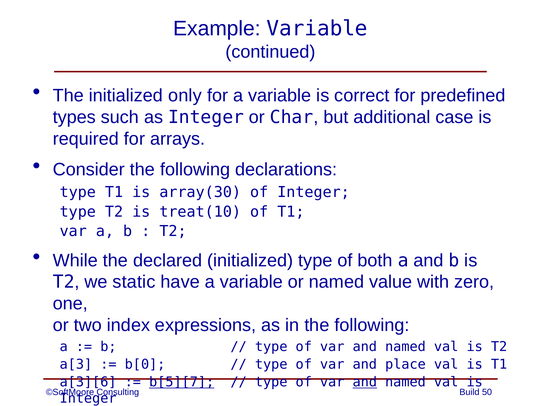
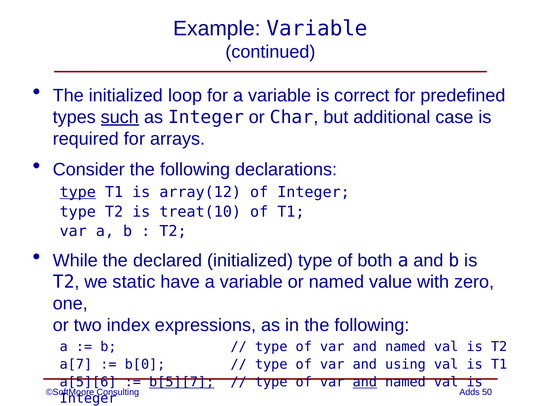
only: only -> loop
such underline: none -> present
type at (78, 192) underline: none -> present
array(30: array(30 -> array(12
a[3: a[3 -> a[7
place: place -> using
a[3][6: a[3][6 -> a[5][6
Build: Build -> Adds
